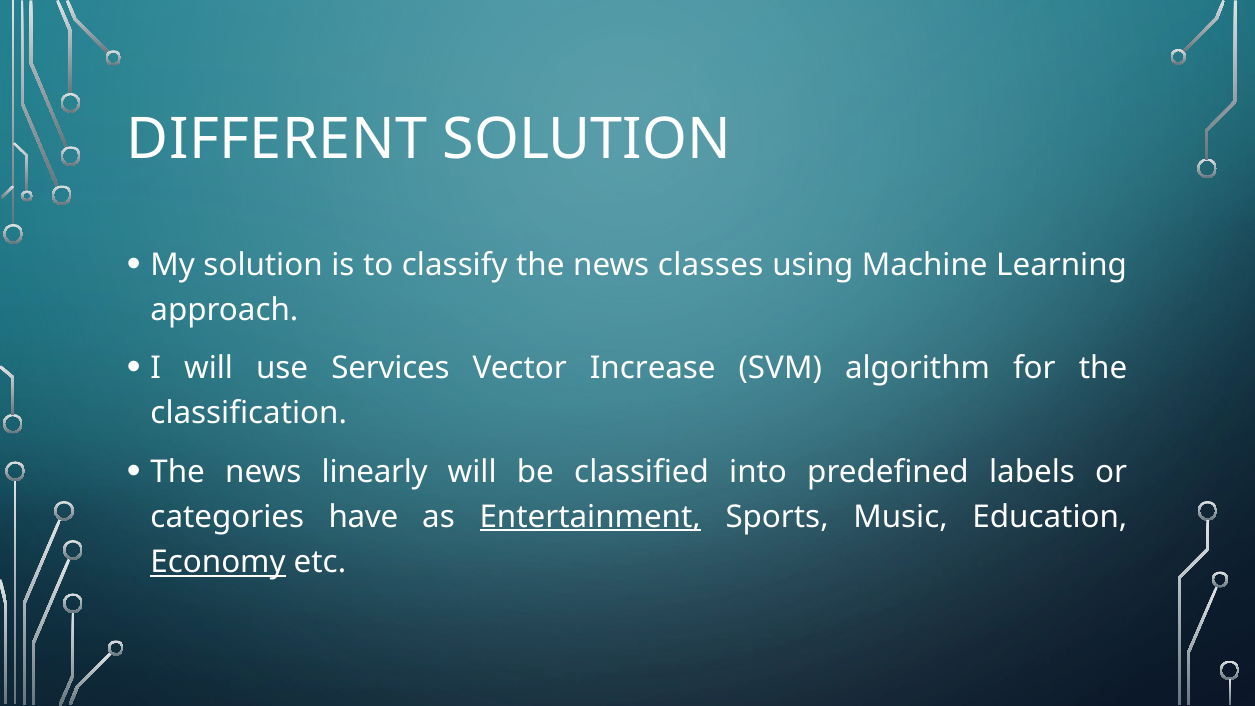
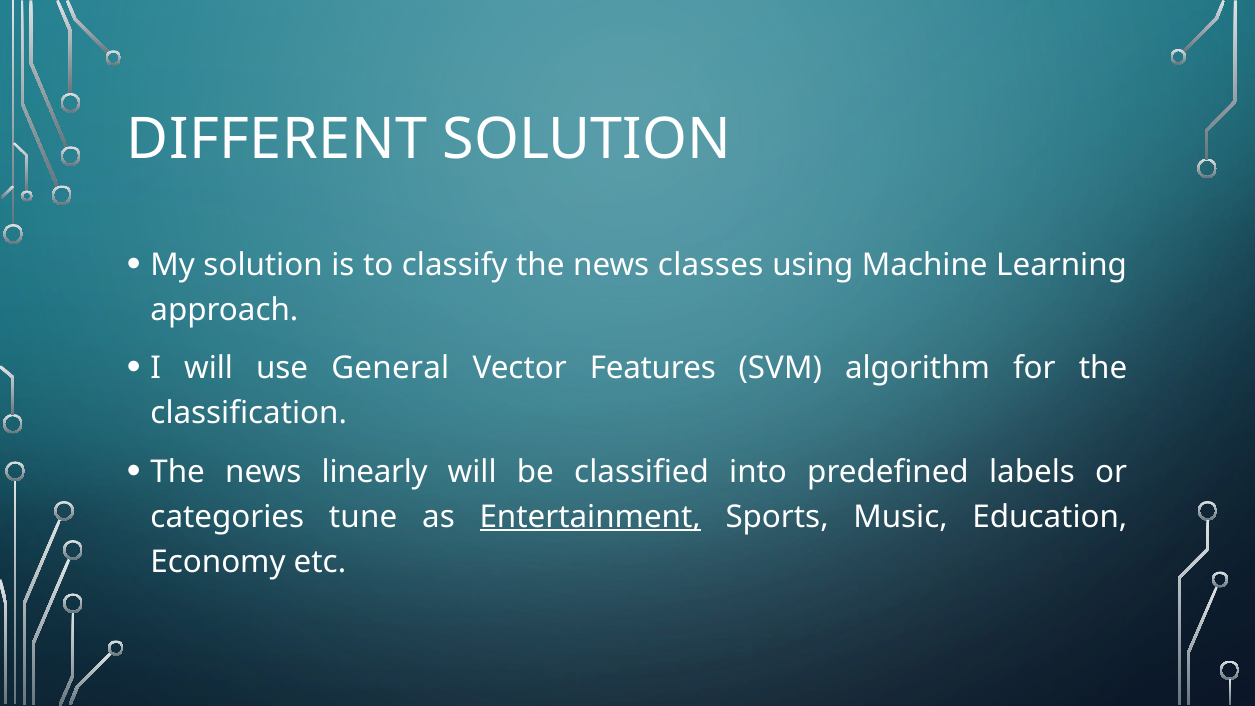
Services: Services -> General
Increase: Increase -> Features
have: have -> tune
Economy underline: present -> none
